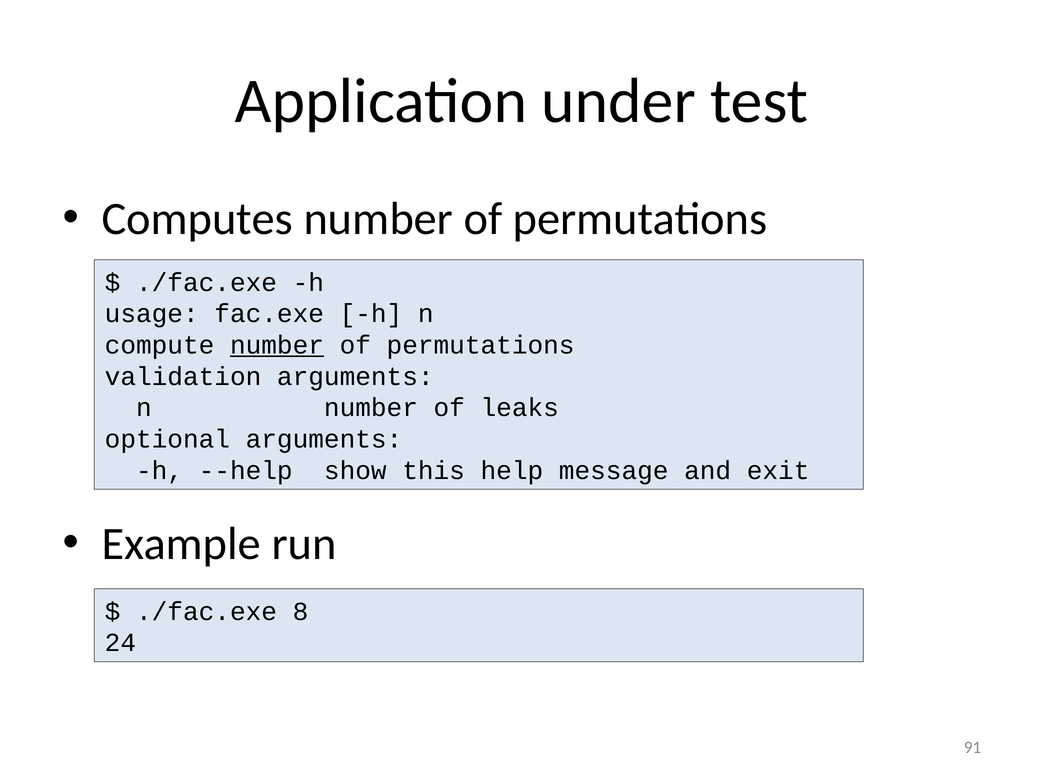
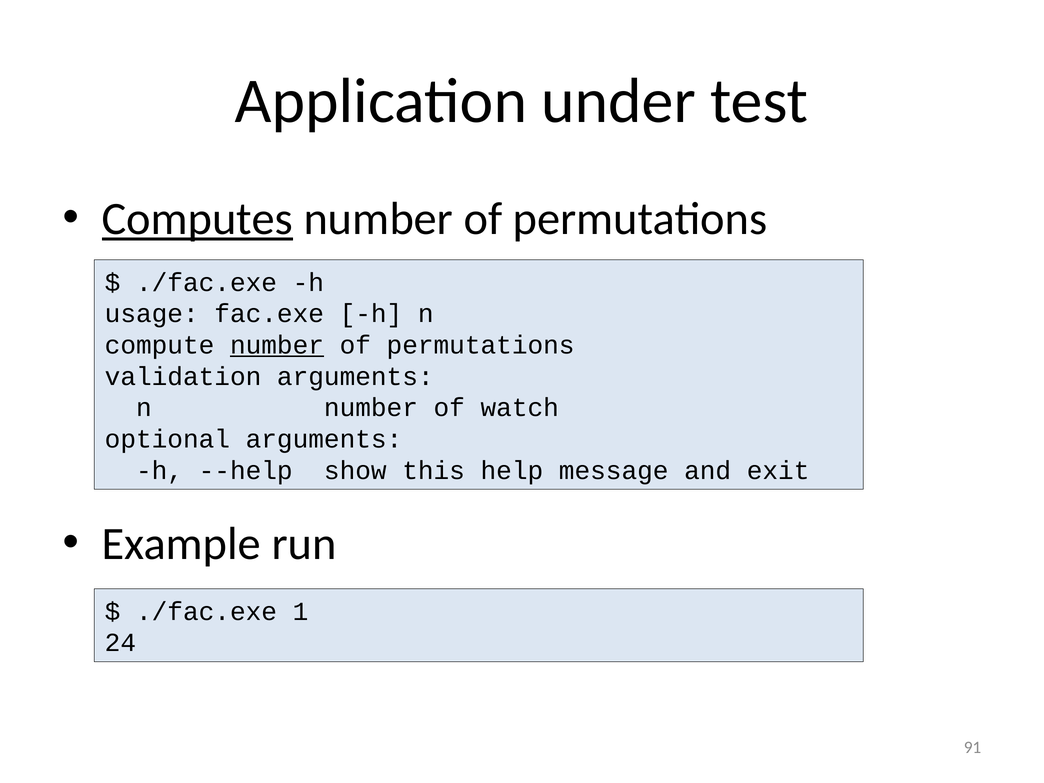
Computes underline: none -> present
leaks: leaks -> watch
8: 8 -> 1
